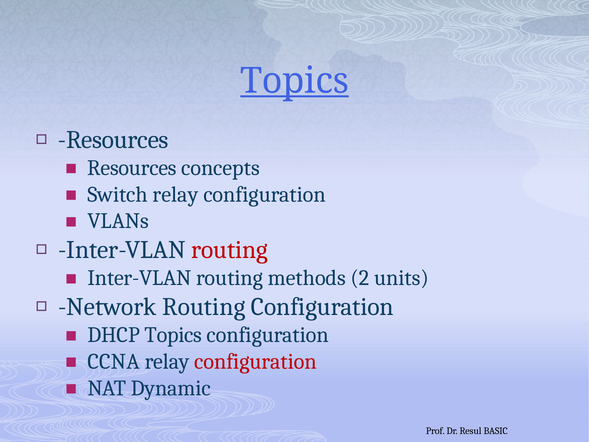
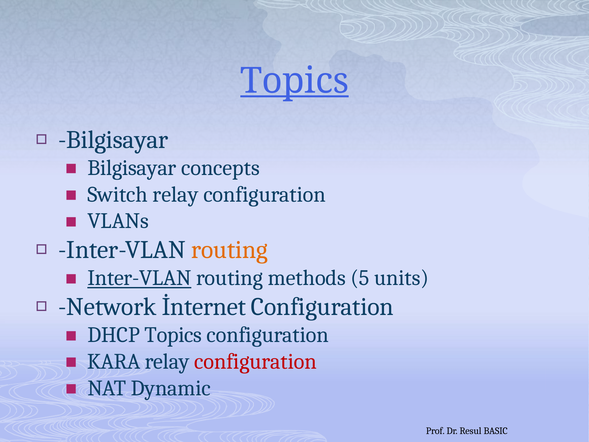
Resources at (113, 140): Resources -> Bilgisayar
Resources at (132, 168): Resources -> Bilgisayar
routing at (230, 250) colour: red -> orange
Inter-VLAN at (140, 278) underline: none -> present
2: 2 -> 5
Network Routing: Routing -> İnternet
CCNA: CCNA -> KARA
